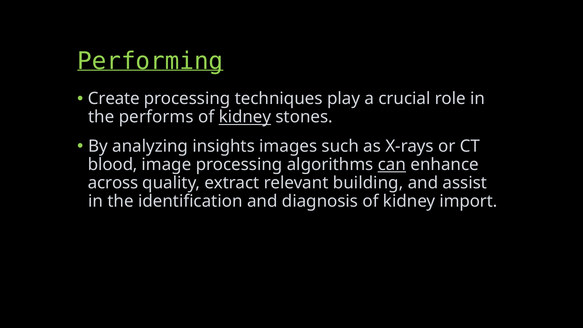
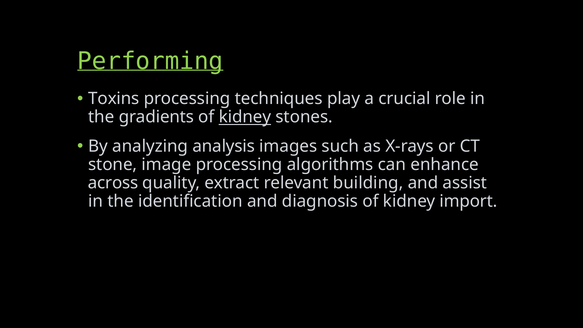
Create: Create -> Toxins
performs: performs -> gradients
insights: insights -> analysis
blood: blood -> stone
can underline: present -> none
